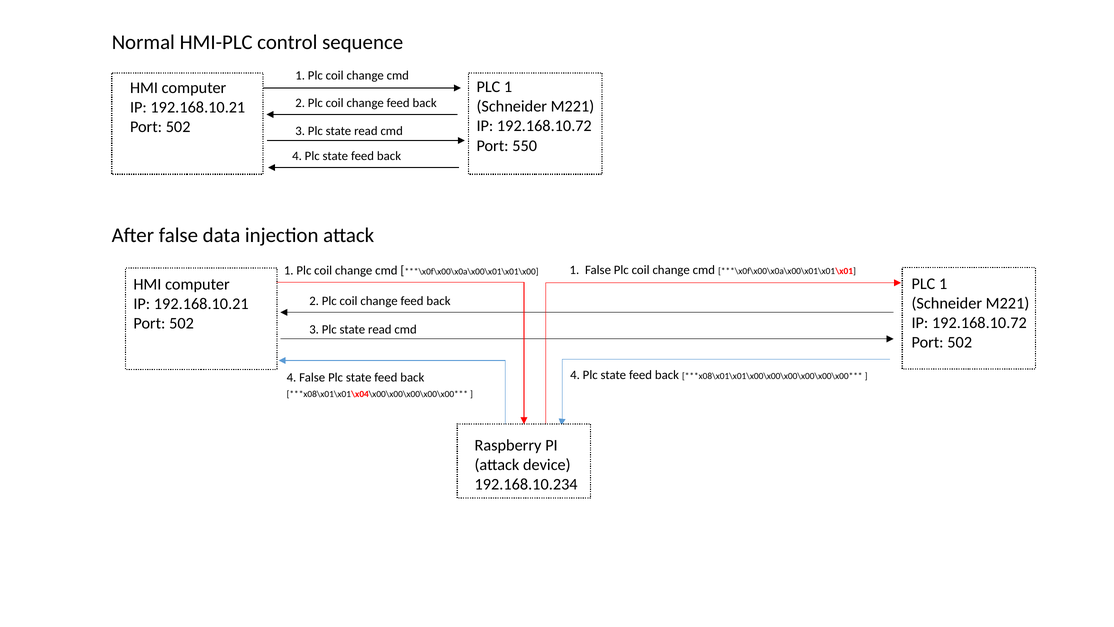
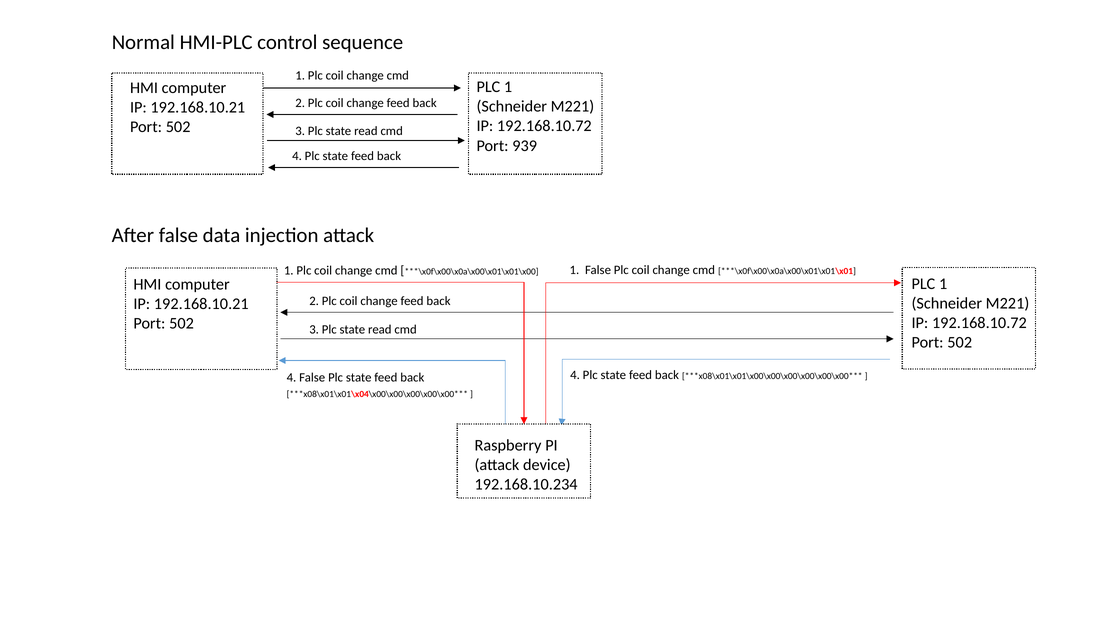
550: 550 -> 939
